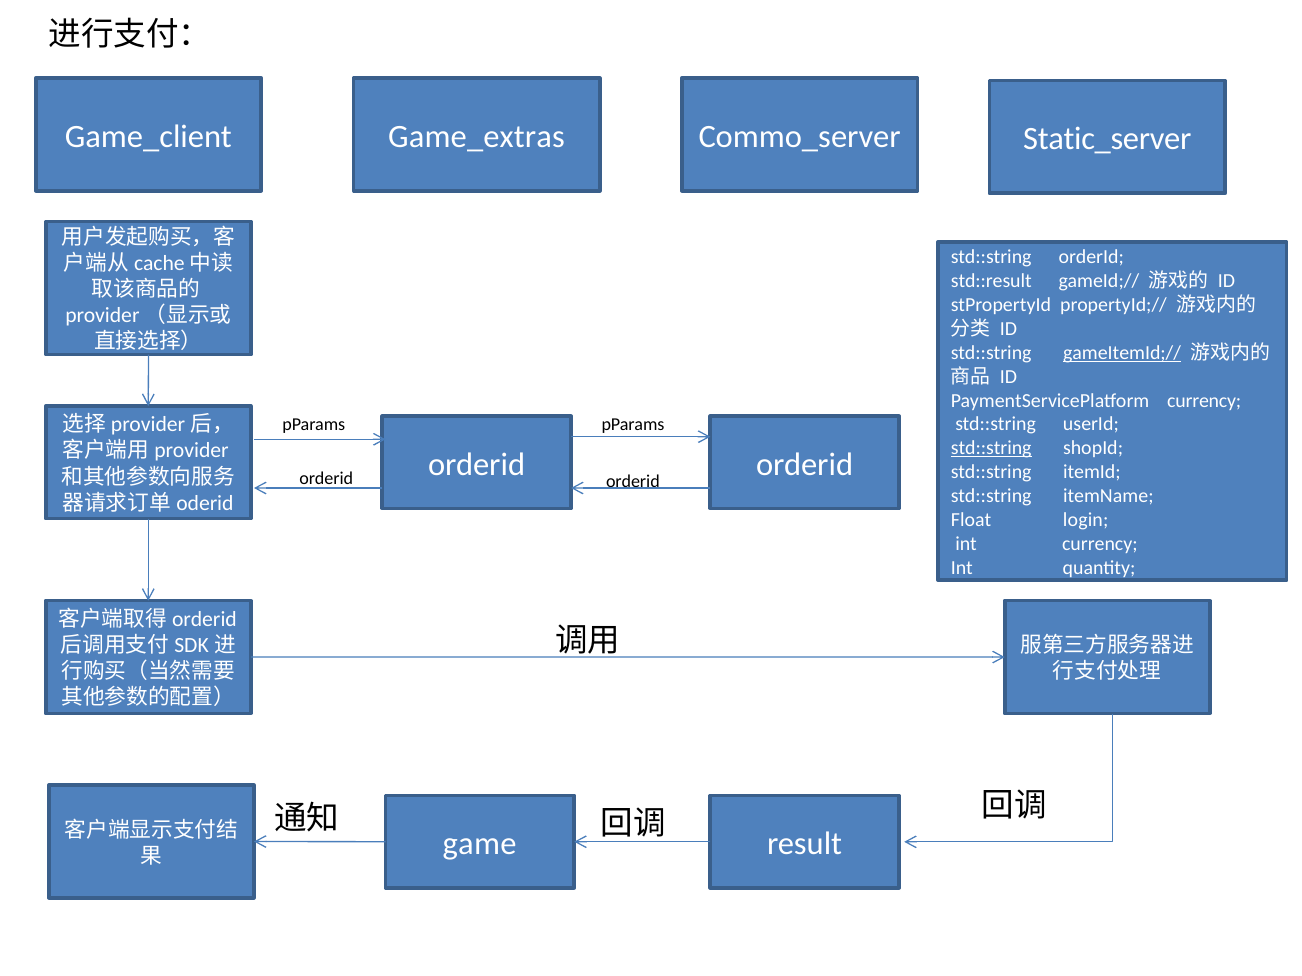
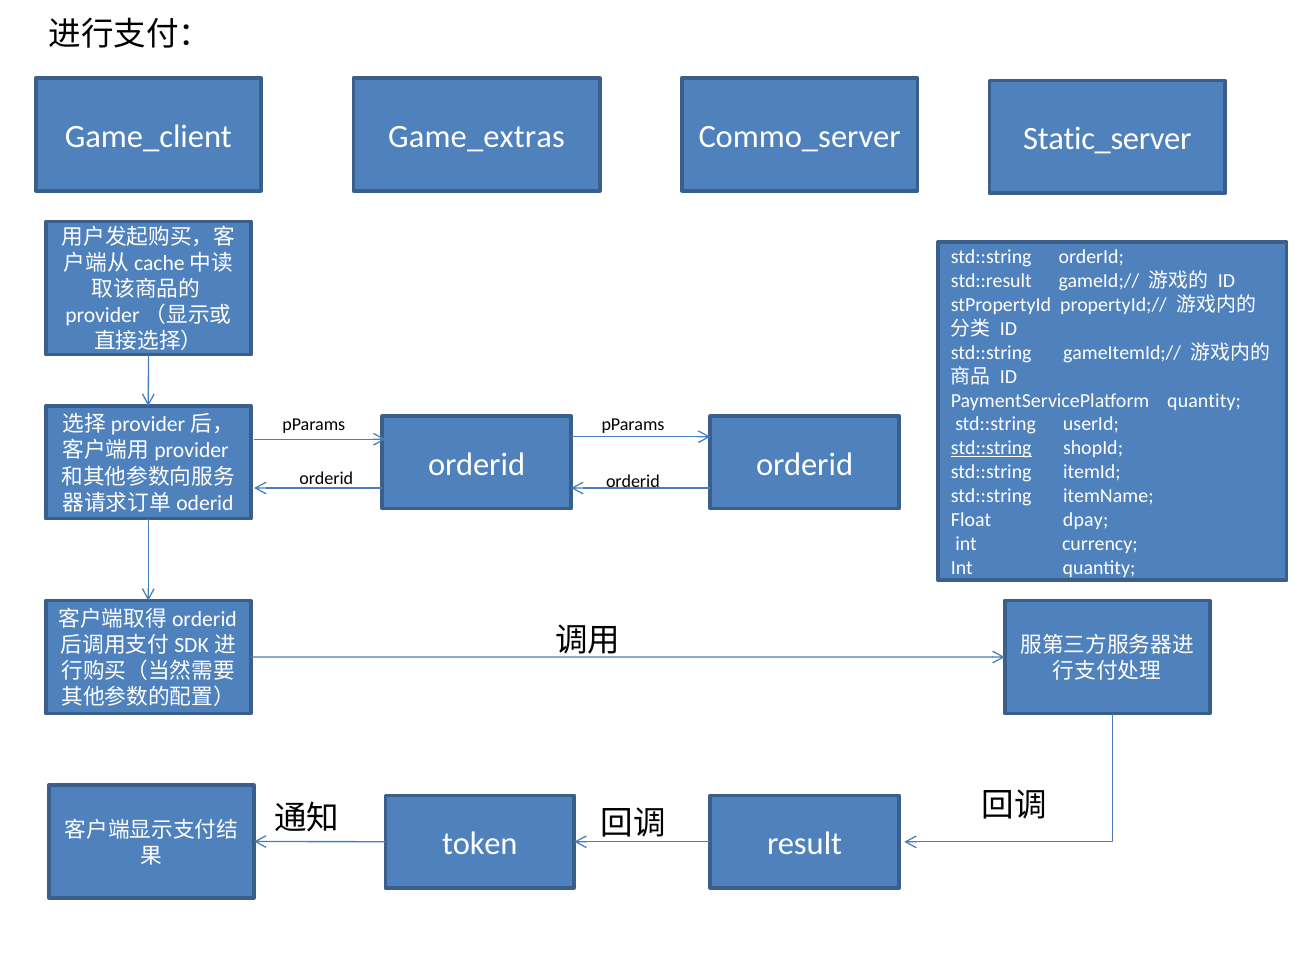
gameItemId;// underline: present -> none
PaymentServicePlatform currency: currency -> quantity
login: login -> dpay
game: game -> token
